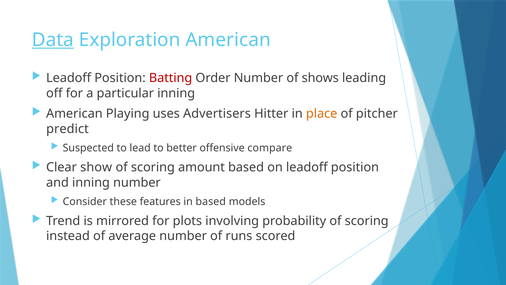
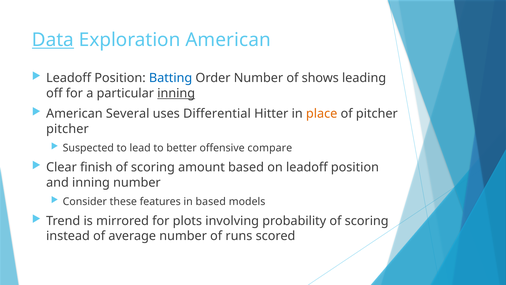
Batting colour: red -> blue
inning at (176, 93) underline: none -> present
Playing: Playing -> Several
Advertisers: Advertisers -> Differential
predict at (67, 129): predict -> pitcher
show: show -> finish
